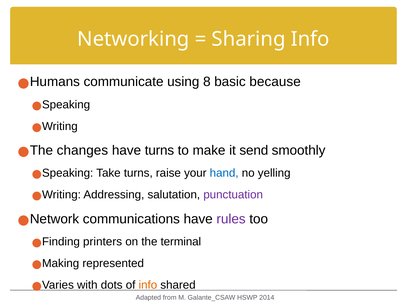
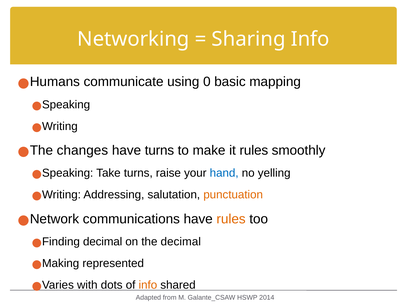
8: 8 -> 0
because: because -> mapping
it send: send -> rules
punctuation colour: purple -> orange
rules at (231, 219) colour: purple -> orange
printers at (103, 242): printers -> decimal
the terminal: terminal -> decimal
